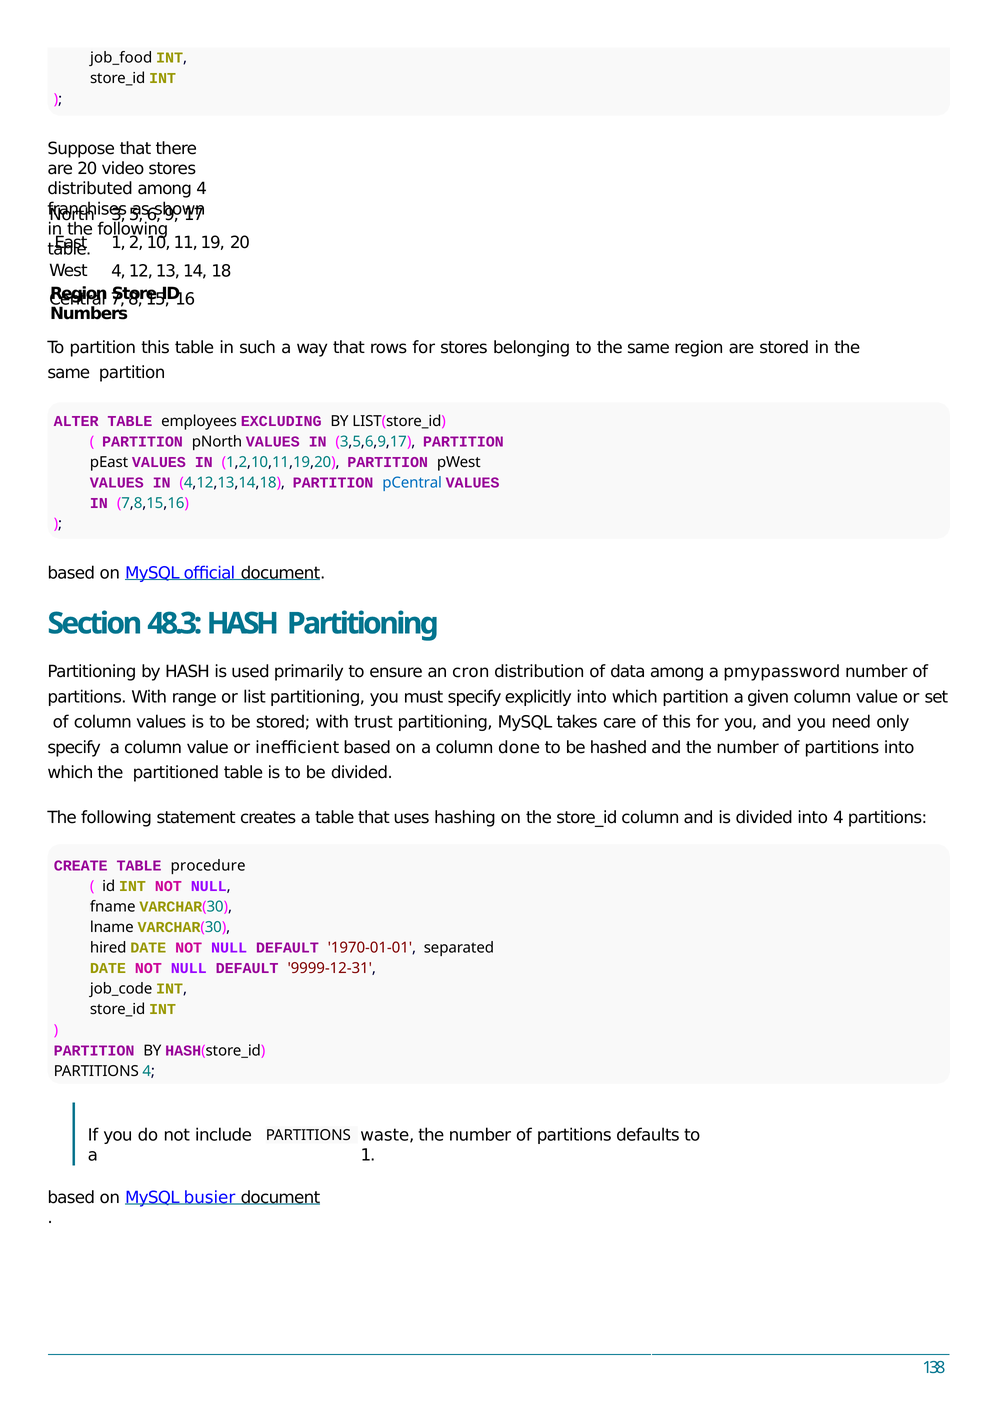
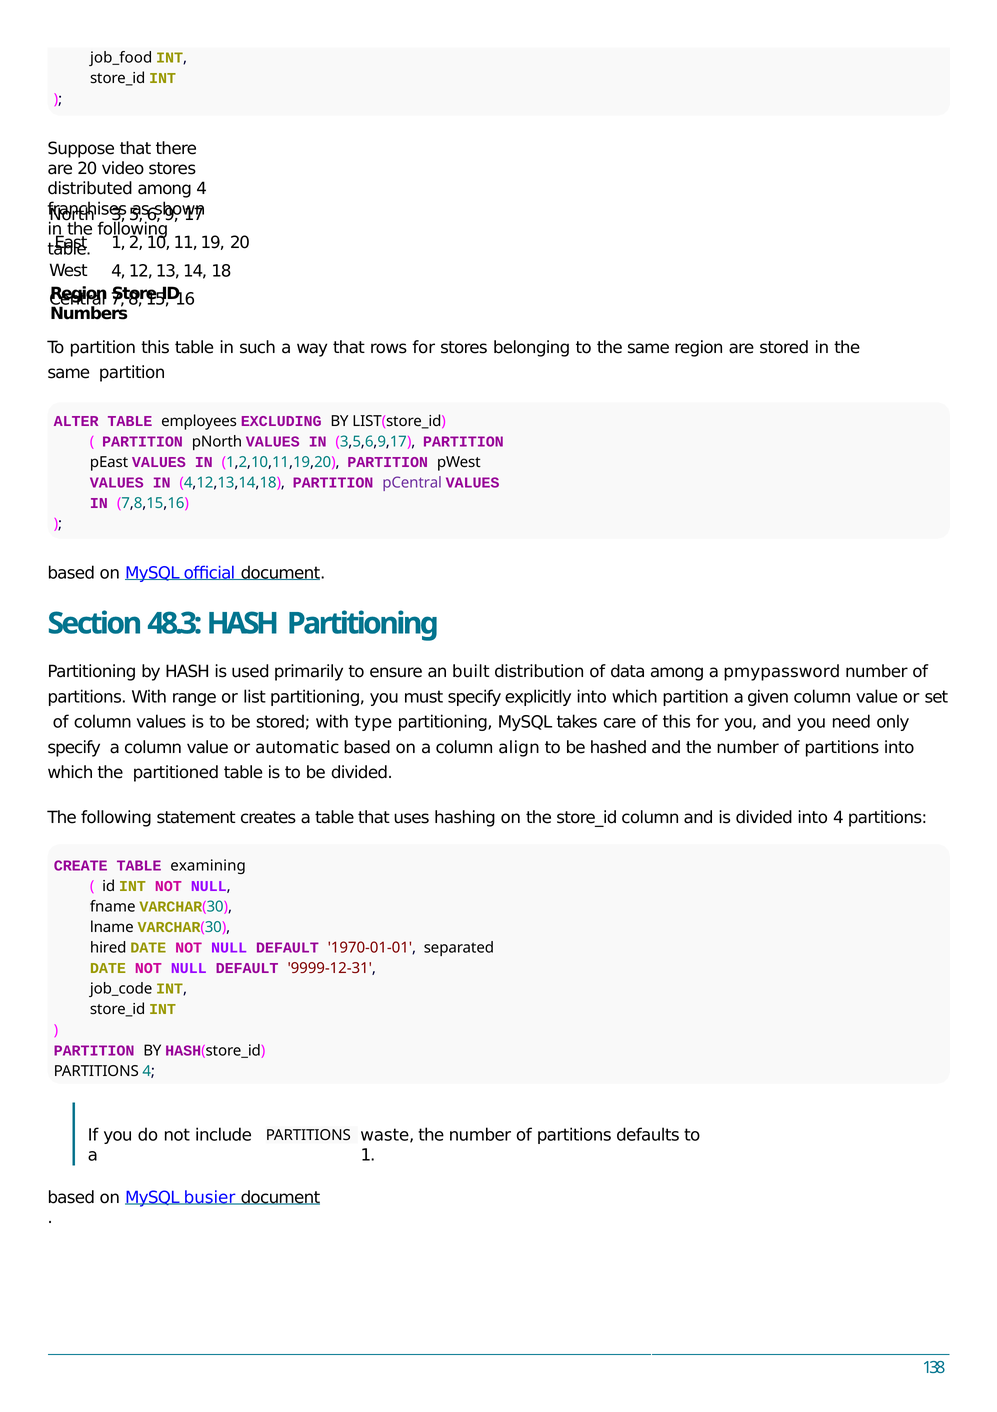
pCentral colour: blue -> purple
cron: cron -> built
trust: trust -> type
ineﬃcient: ineﬃcient -> automatic
done: done -> align
procedure: procedure -> examining
